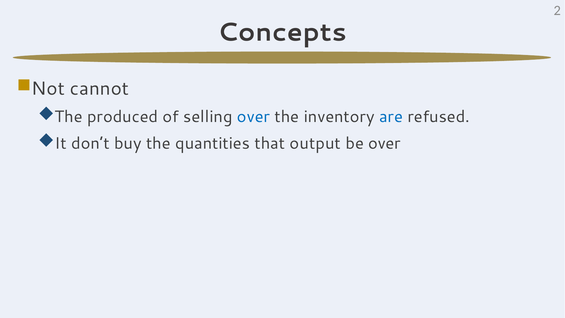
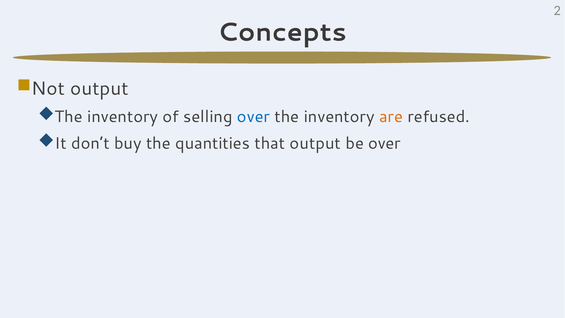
Not cannot: cannot -> output
produced at (123, 117): produced -> inventory
are colour: blue -> orange
